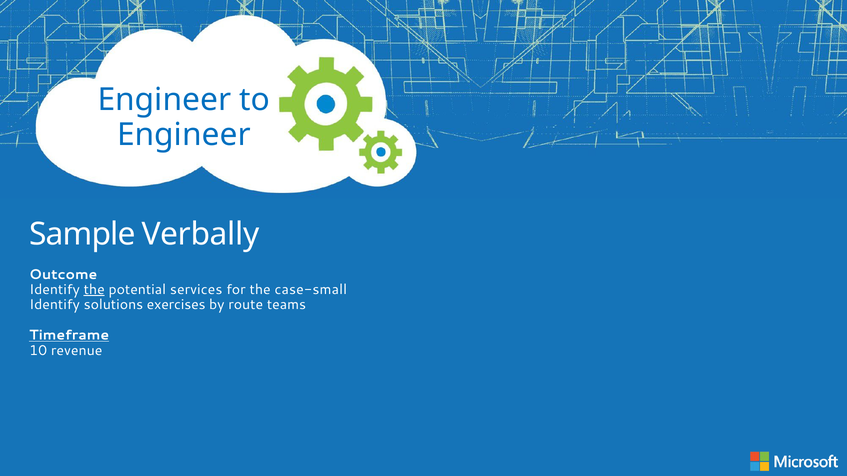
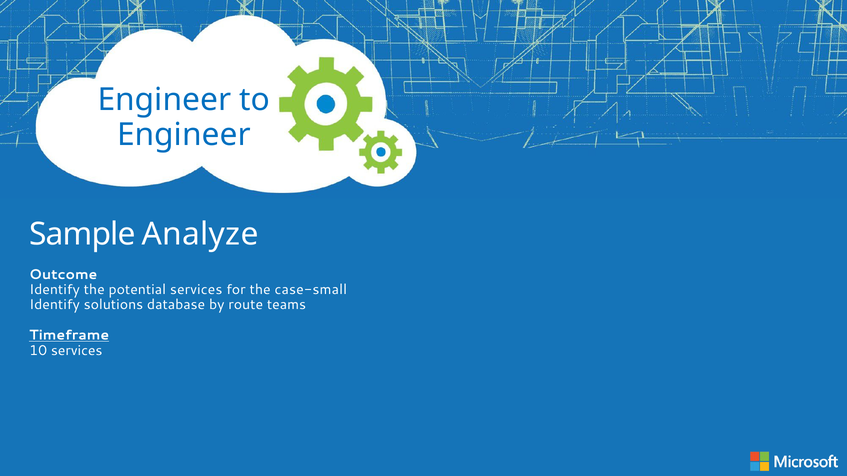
Verbally: Verbally -> Analyze
the at (94, 290) underline: present -> none
exercises: exercises -> database
10 revenue: revenue -> services
